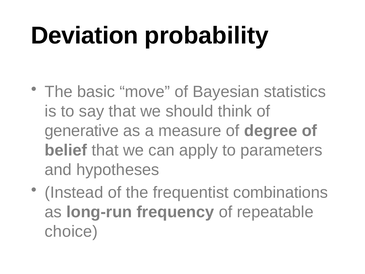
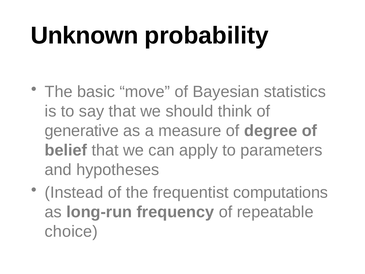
Deviation: Deviation -> Unknown
combinations: combinations -> computations
